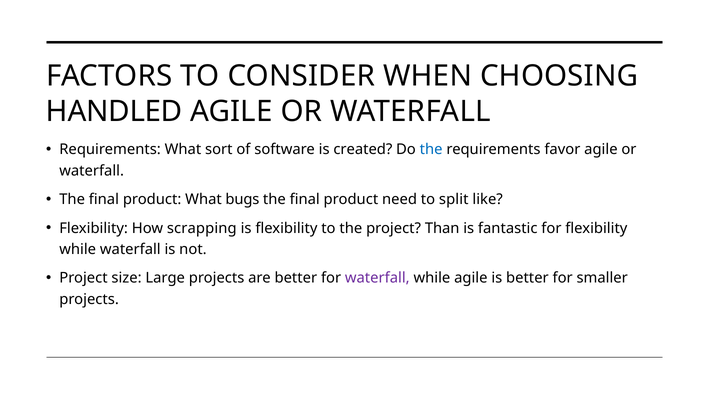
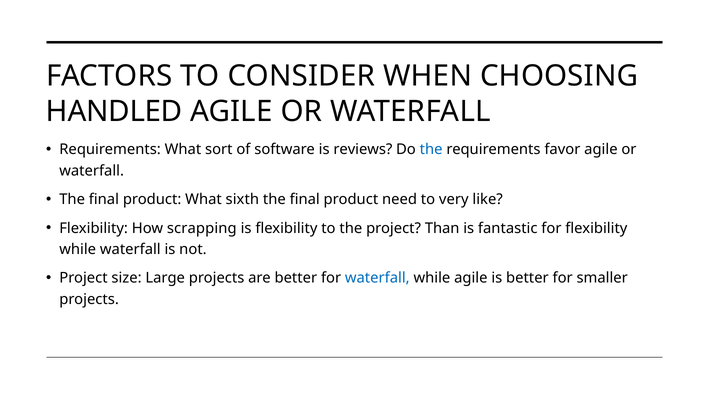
created: created -> reviews
bugs: bugs -> sixth
split: split -> very
waterfall at (377, 278) colour: purple -> blue
